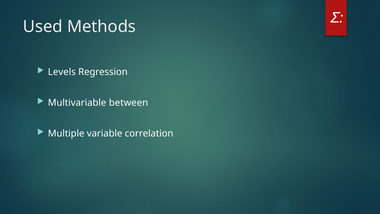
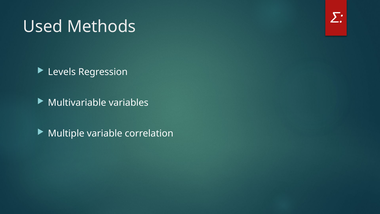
between: between -> variables
